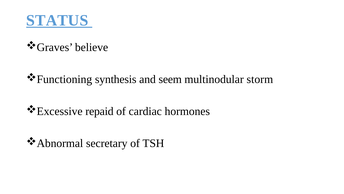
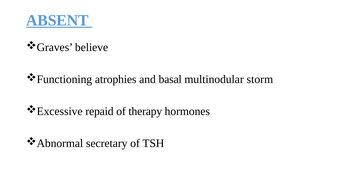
STATUS: STATUS -> ABSENT
synthesis: synthesis -> atrophies
seem: seem -> basal
cardiac: cardiac -> therapy
